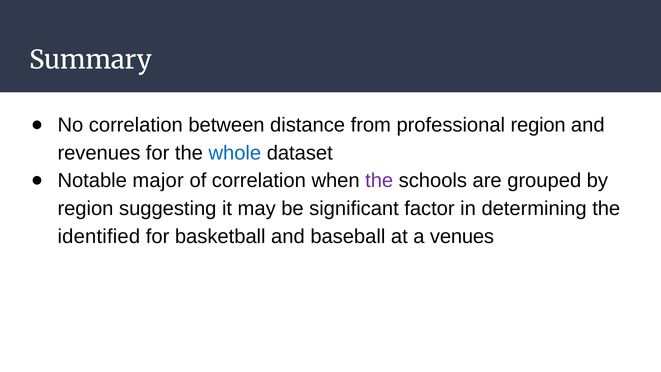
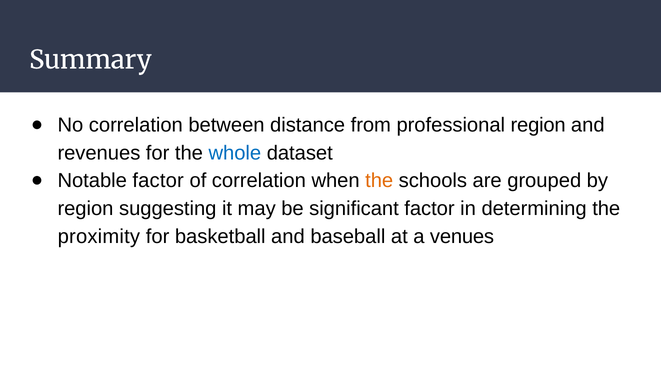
Notable major: major -> factor
the at (379, 181) colour: purple -> orange
identified: identified -> proximity
